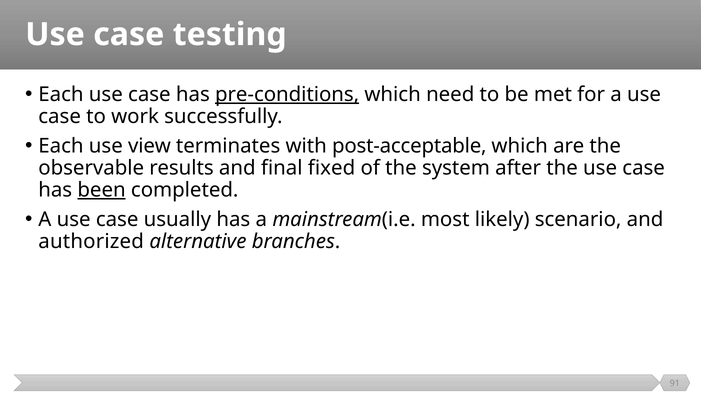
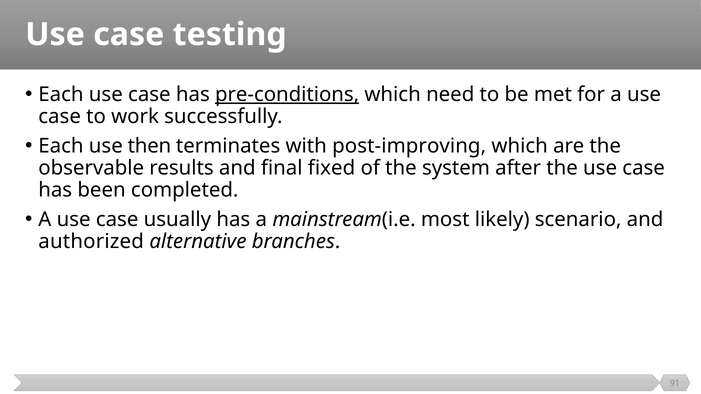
view: view -> then
post-acceptable: post-acceptable -> post-improving
been underline: present -> none
